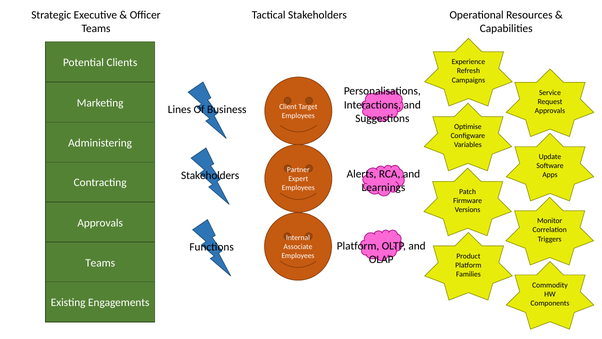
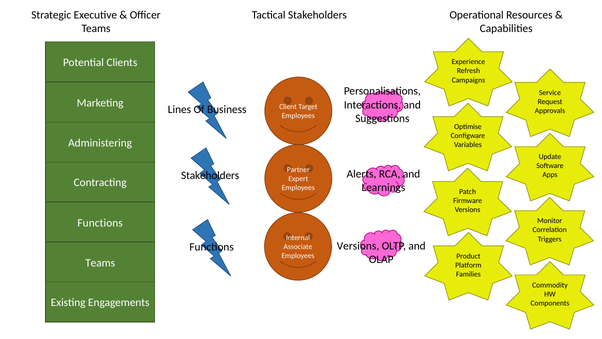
Approvals at (100, 223): Approvals -> Functions
Platform at (358, 246): Platform -> Versions
